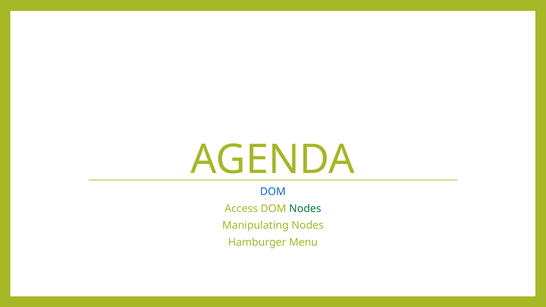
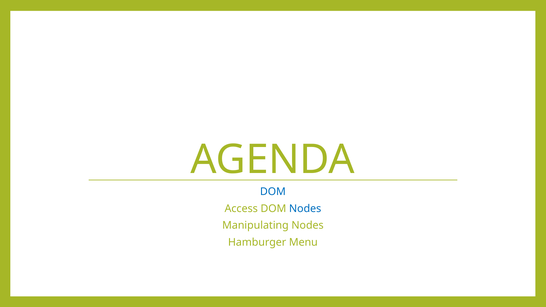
Nodes at (305, 209) colour: green -> blue
